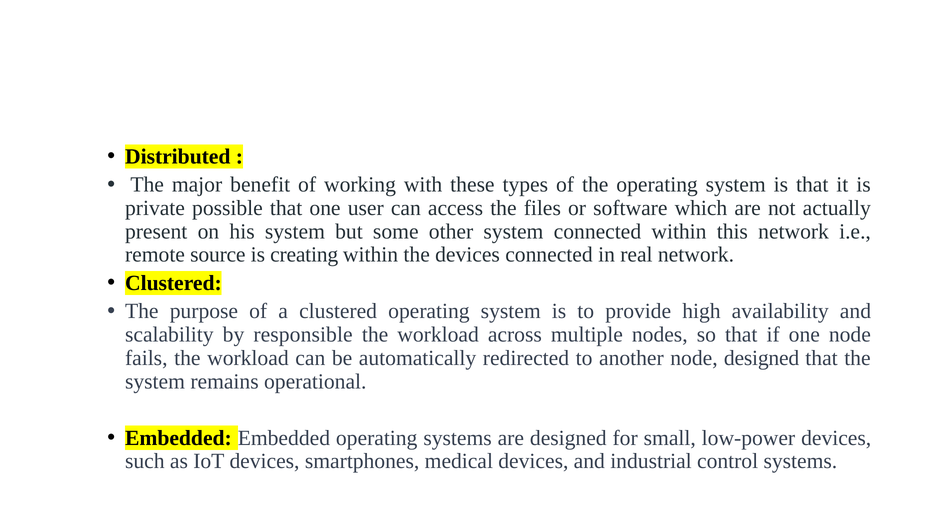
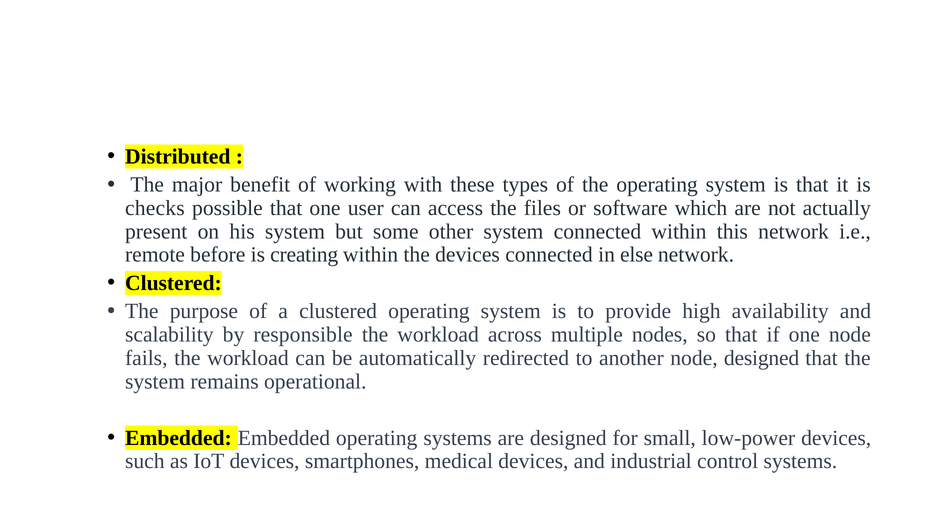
private: private -> checks
source: source -> before
real: real -> else
